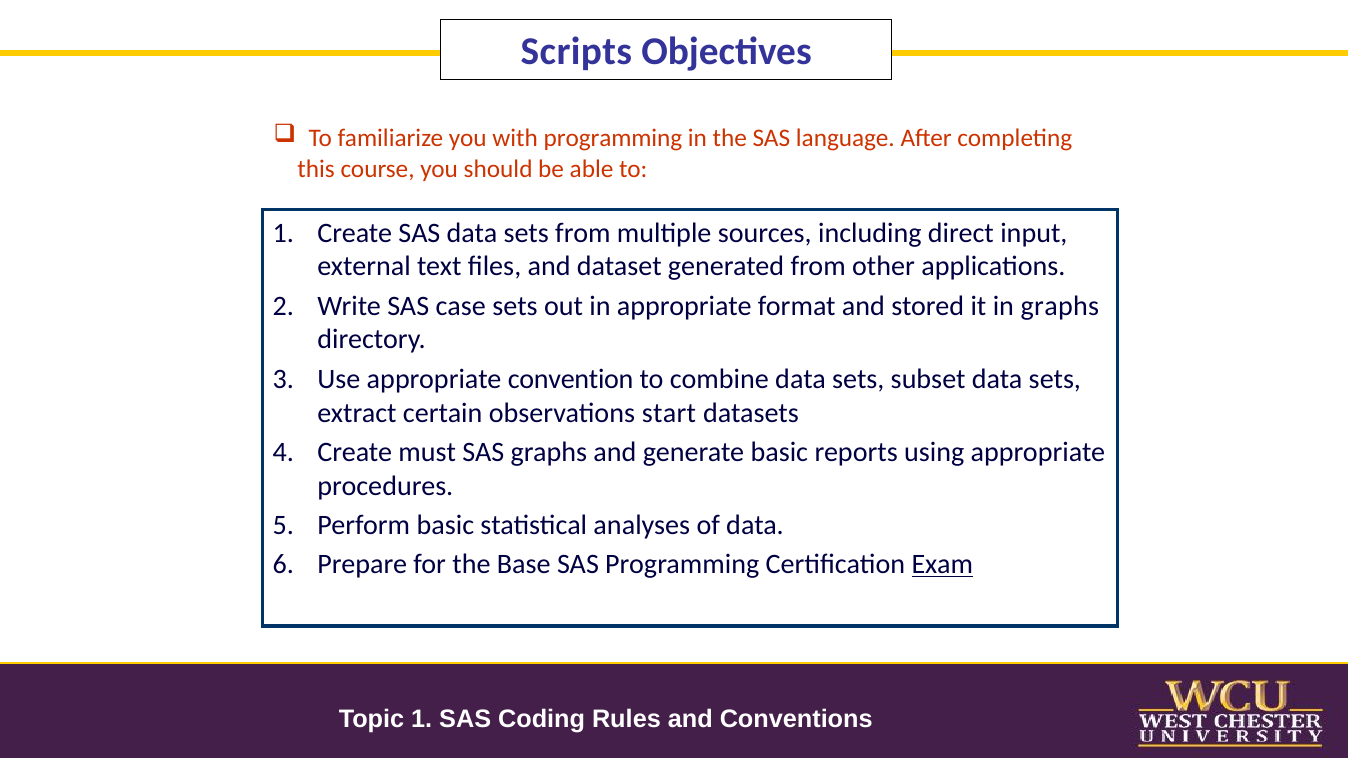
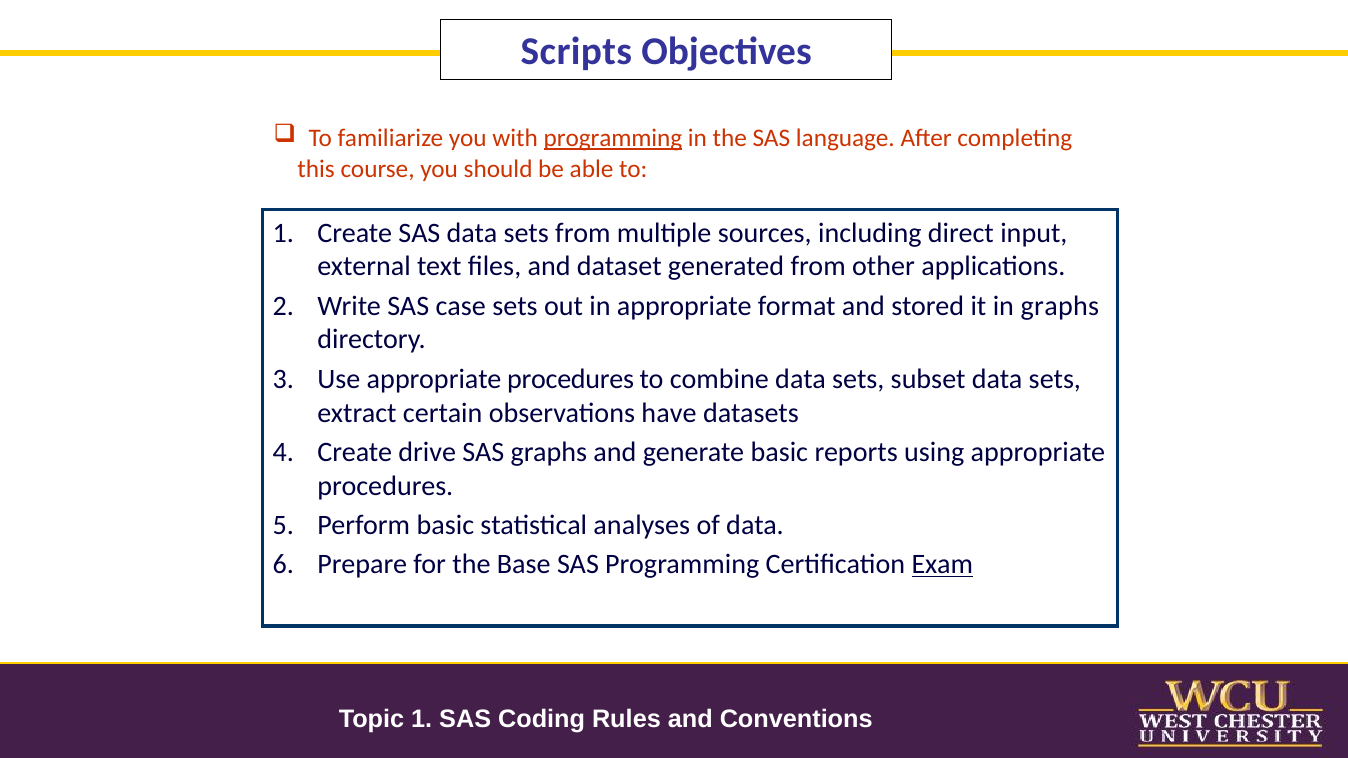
programming at (613, 138) underline: none -> present
Use appropriate convention: convention -> procedures
start: start -> have
must: must -> drive
